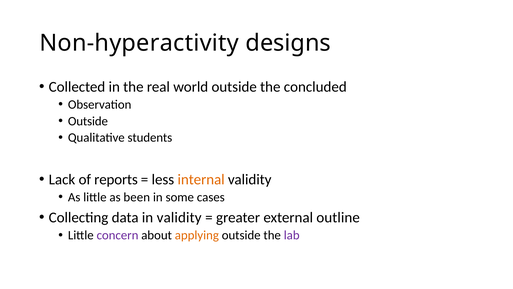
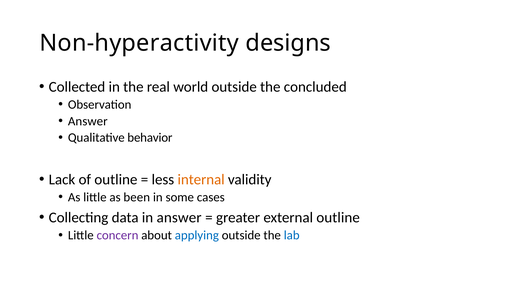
Outside at (88, 121): Outside -> Answer
students: students -> behavior
of reports: reports -> outline
in validity: validity -> answer
applying colour: orange -> blue
lab colour: purple -> blue
